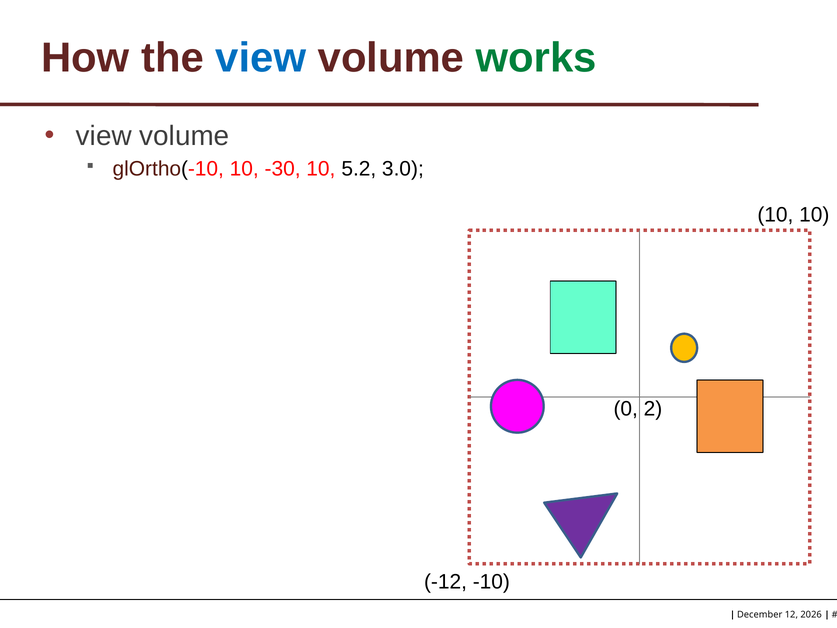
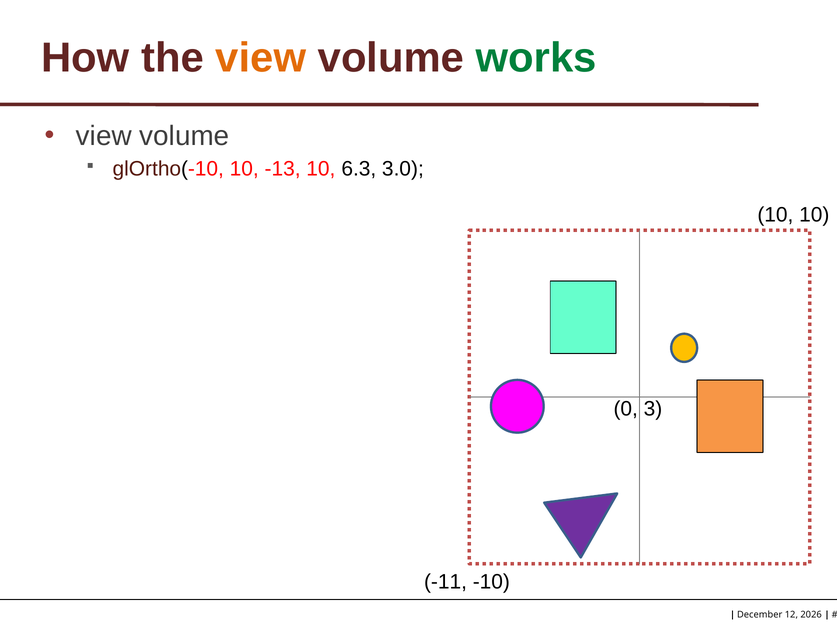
view at (261, 58) colour: blue -> orange
-30: -30 -> -13
5.2: 5.2 -> 6.3
2: 2 -> 3
-12: -12 -> -11
